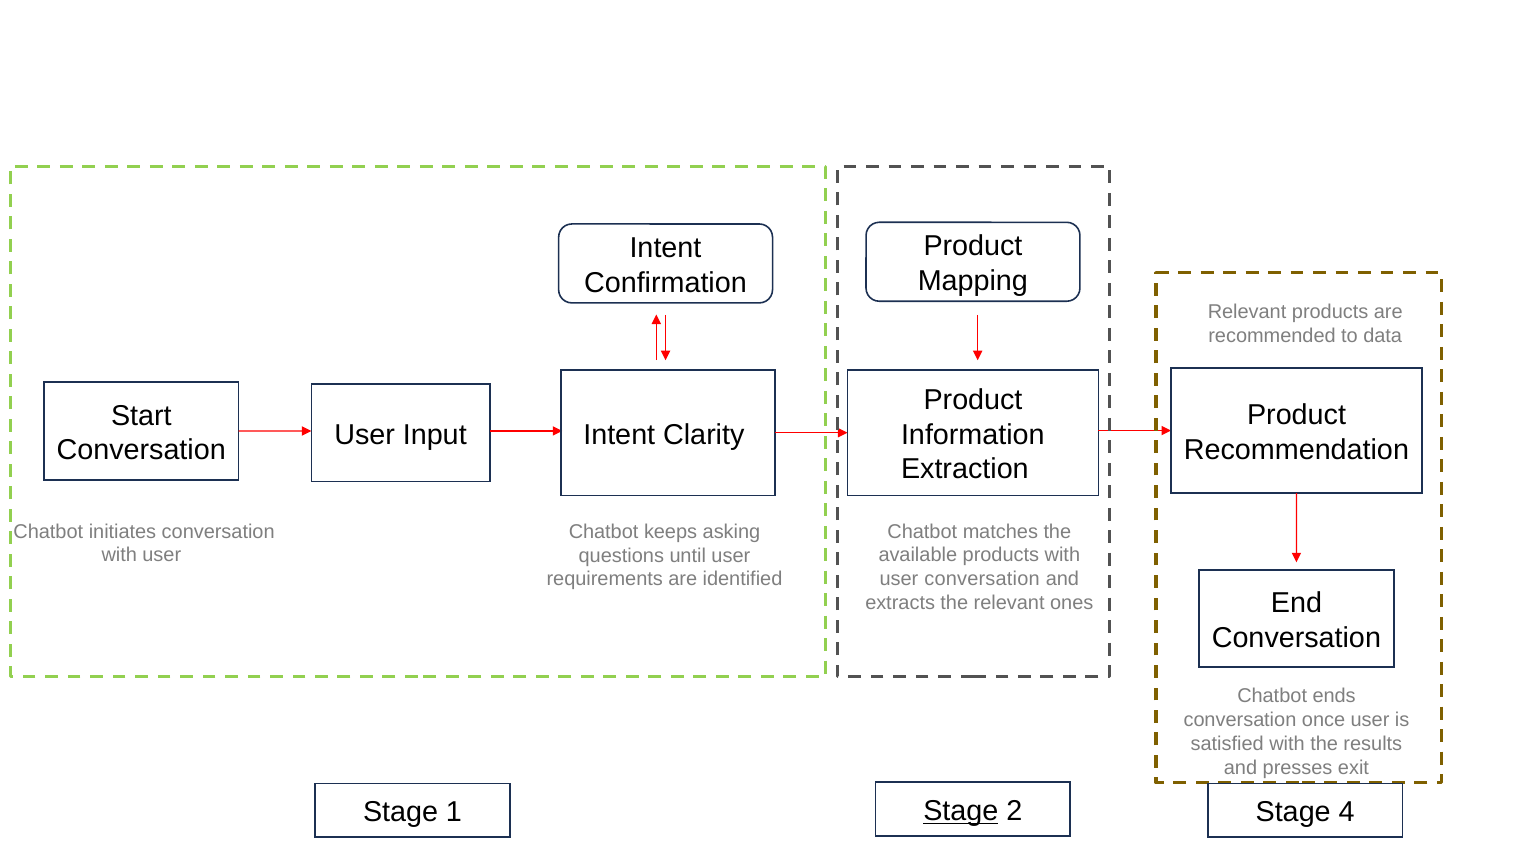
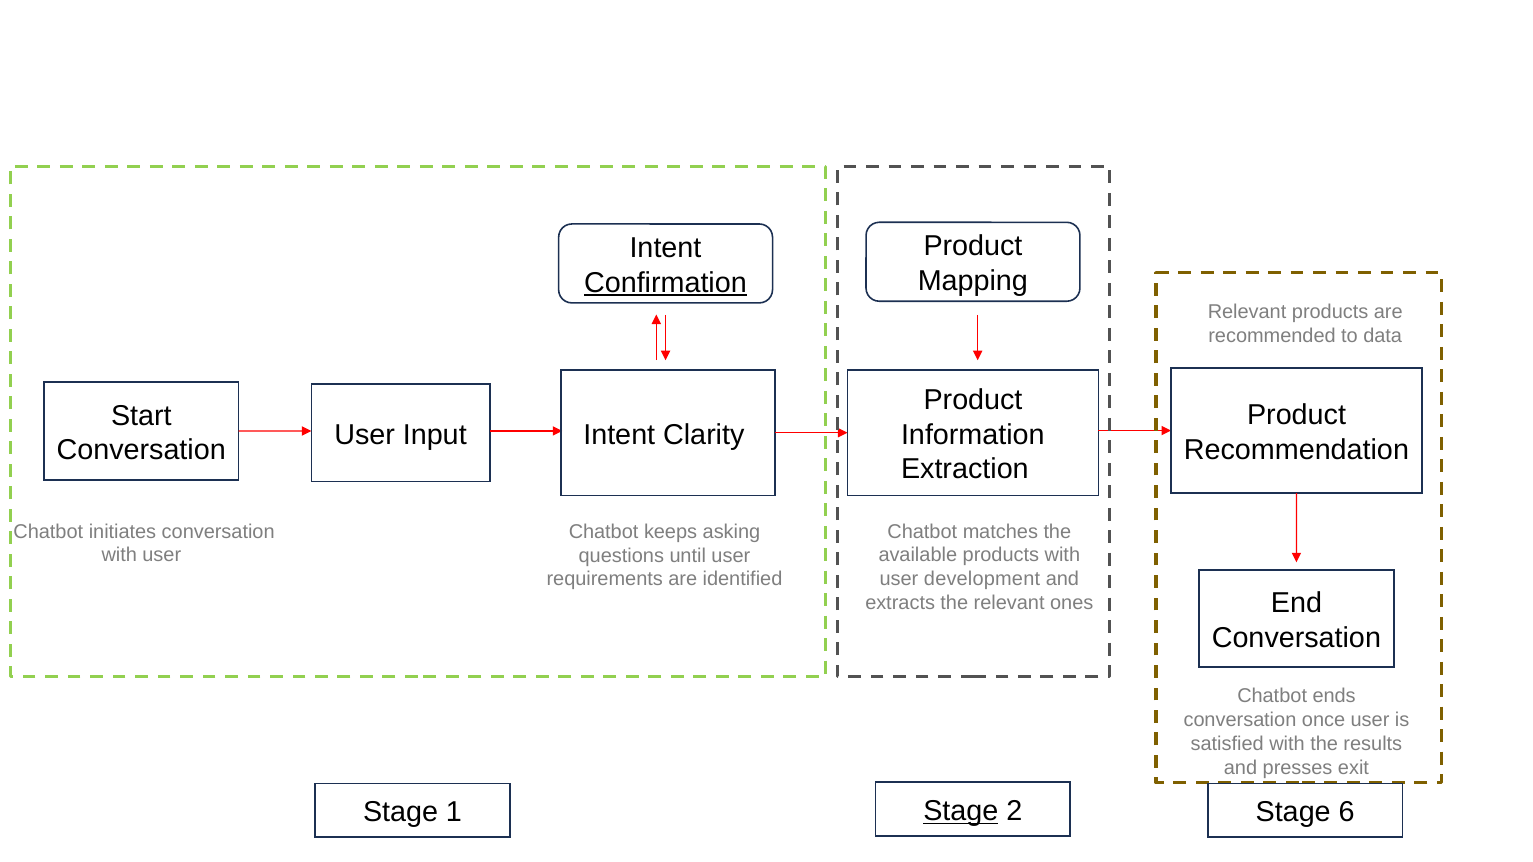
Confirmation underline: none -> present
user conversation: conversation -> development
4: 4 -> 6
